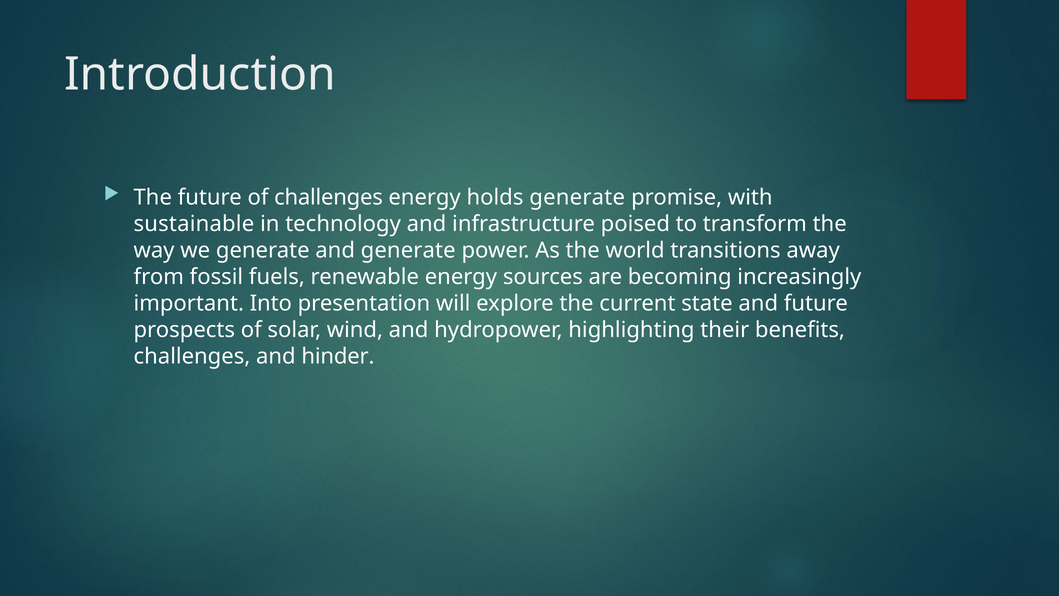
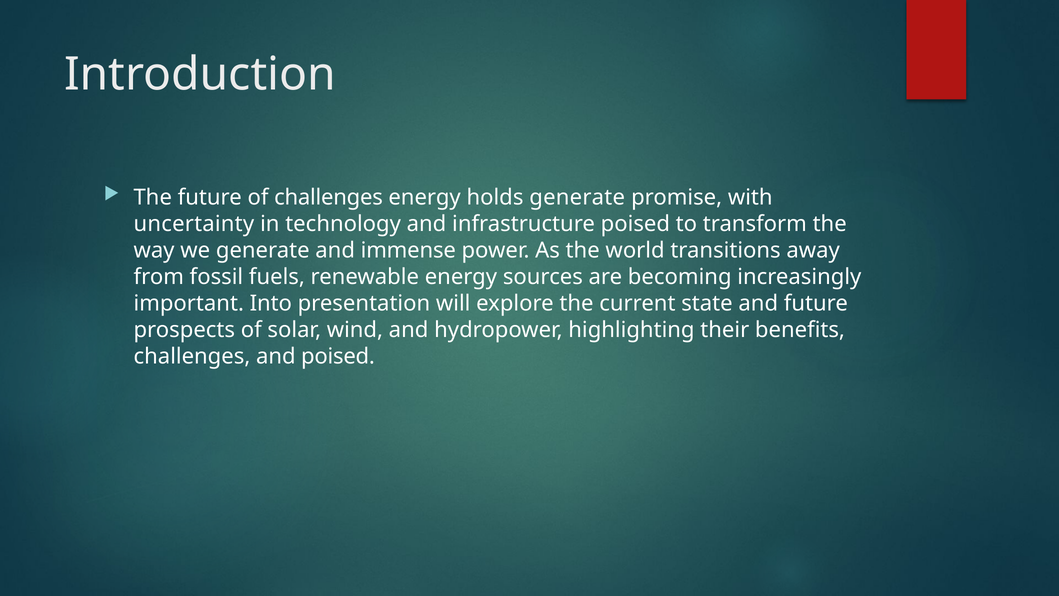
sustainable: sustainable -> uncertainty
and generate: generate -> immense
and hinder: hinder -> poised
